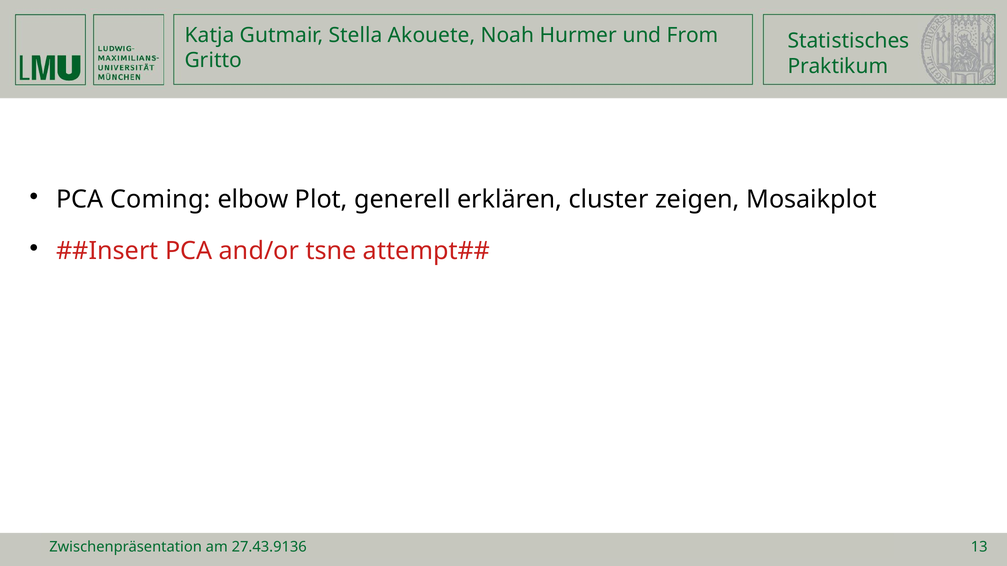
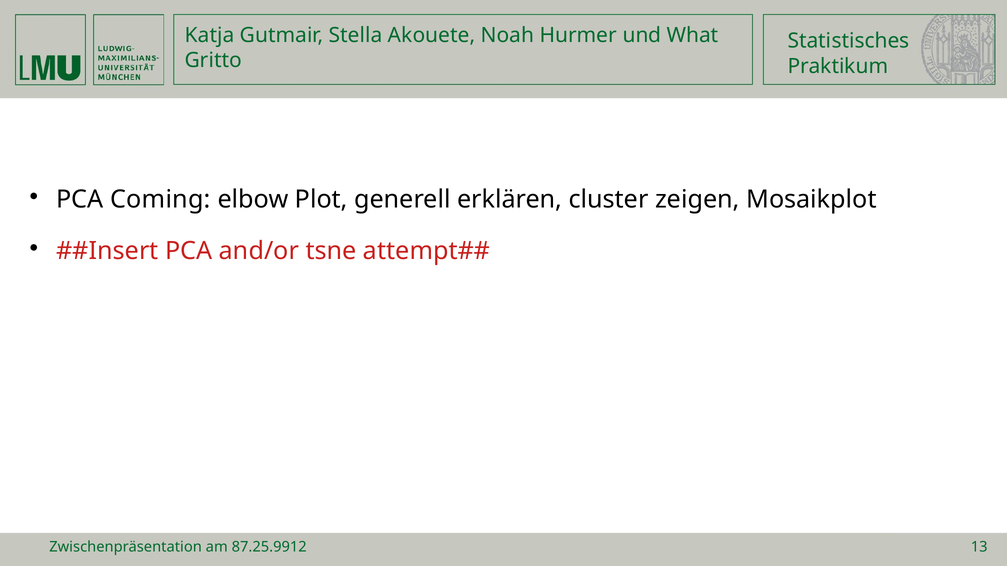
From: From -> What
27.43.9136: 27.43.9136 -> 87.25.9912
